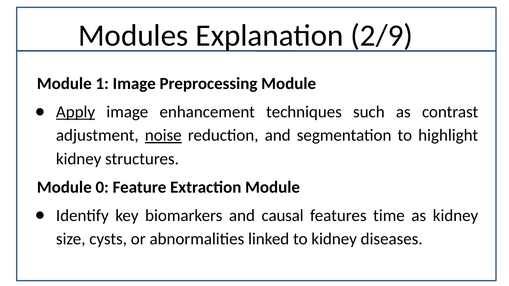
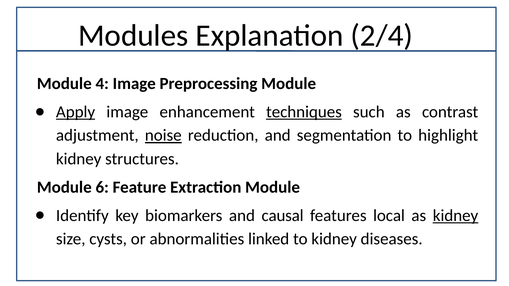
2/9: 2/9 -> 2/4
1: 1 -> 4
techniques underline: none -> present
0: 0 -> 6
time: time -> local
kidney at (456, 216) underline: none -> present
